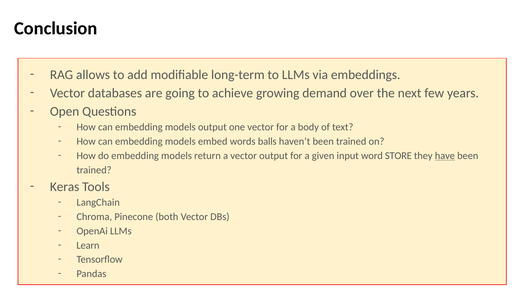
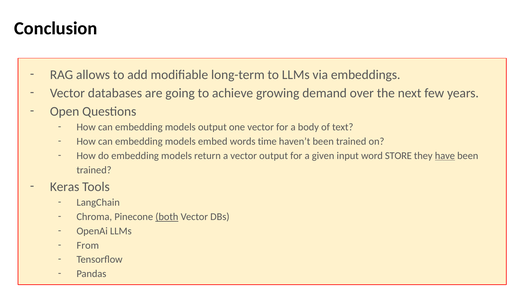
balls: balls -> time
both underline: none -> present
Learn: Learn -> From
